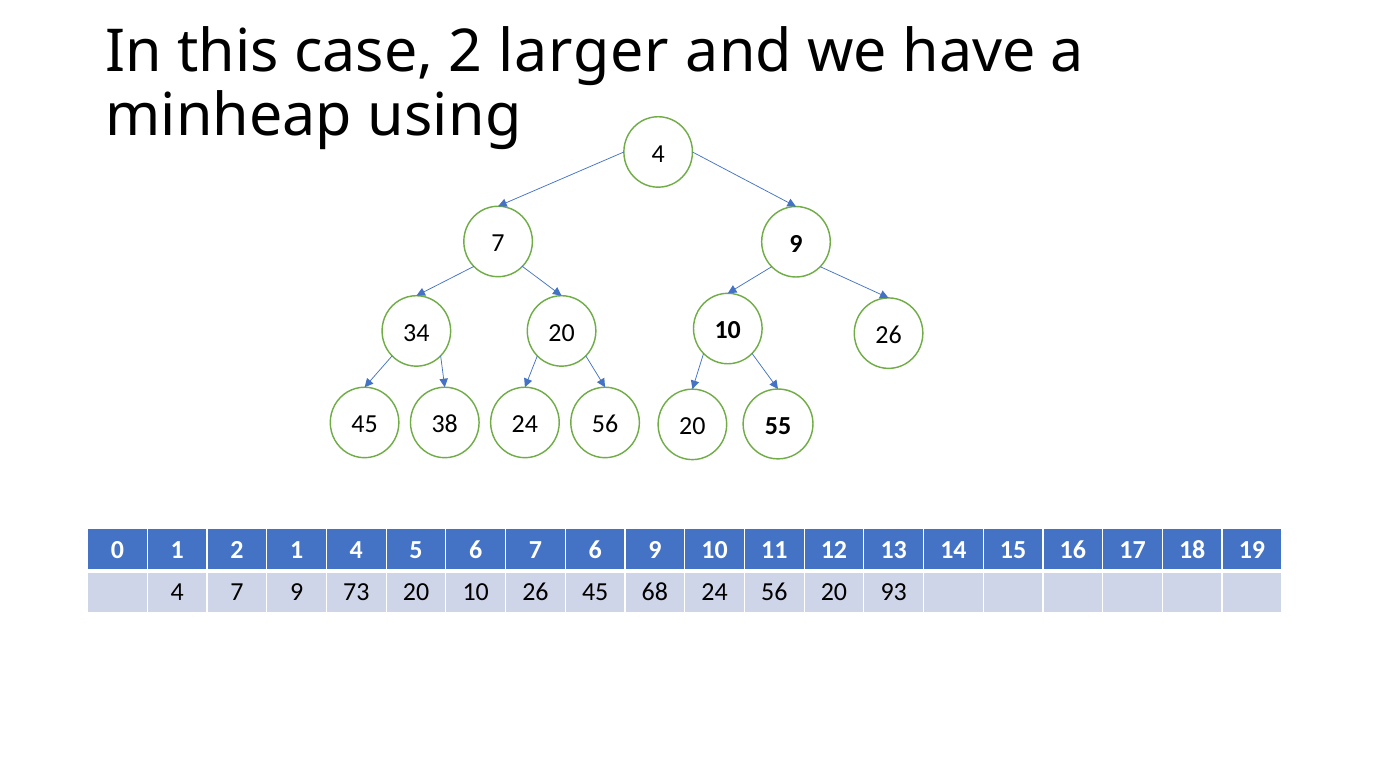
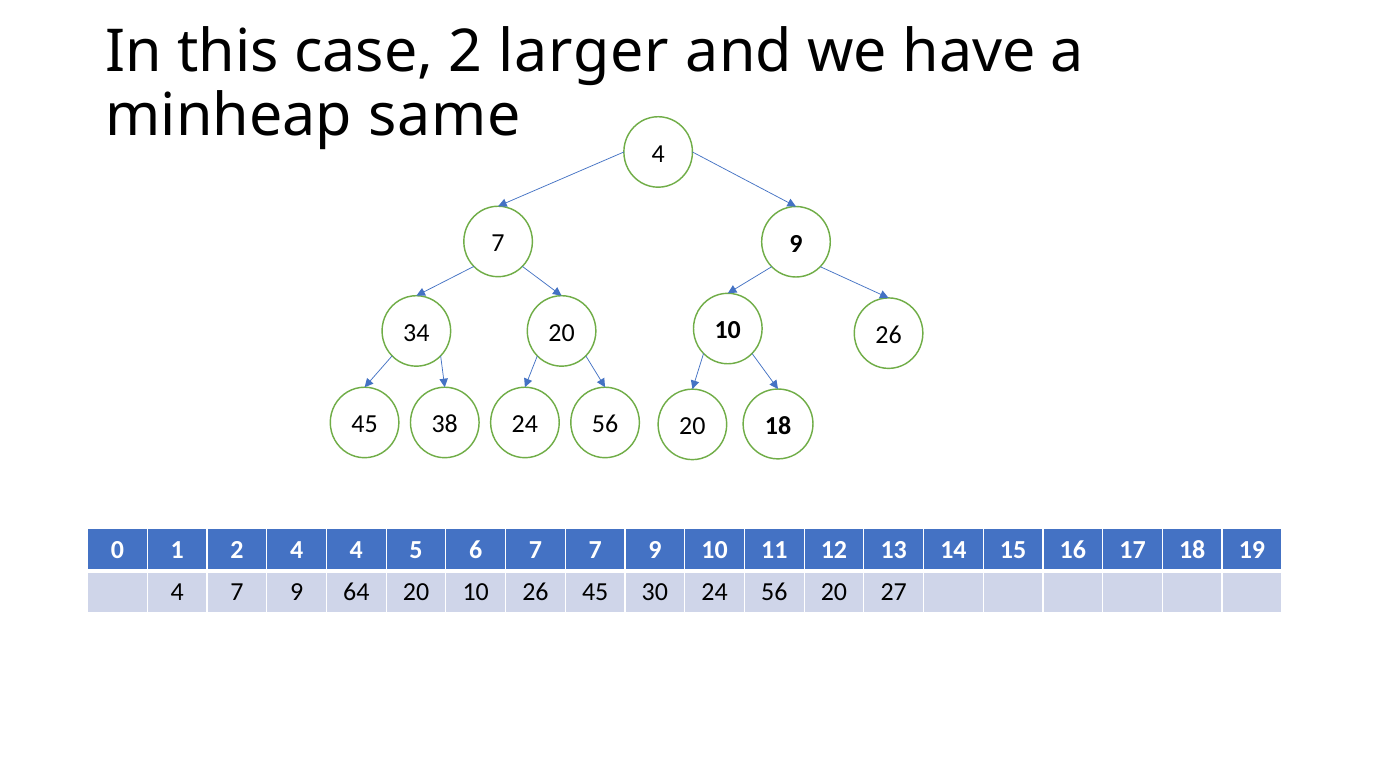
using: using -> same
20 55: 55 -> 18
2 1: 1 -> 4
7 6: 6 -> 7
73: 73 -> 64
68: 68 -> 30
93: 93 -> 27
